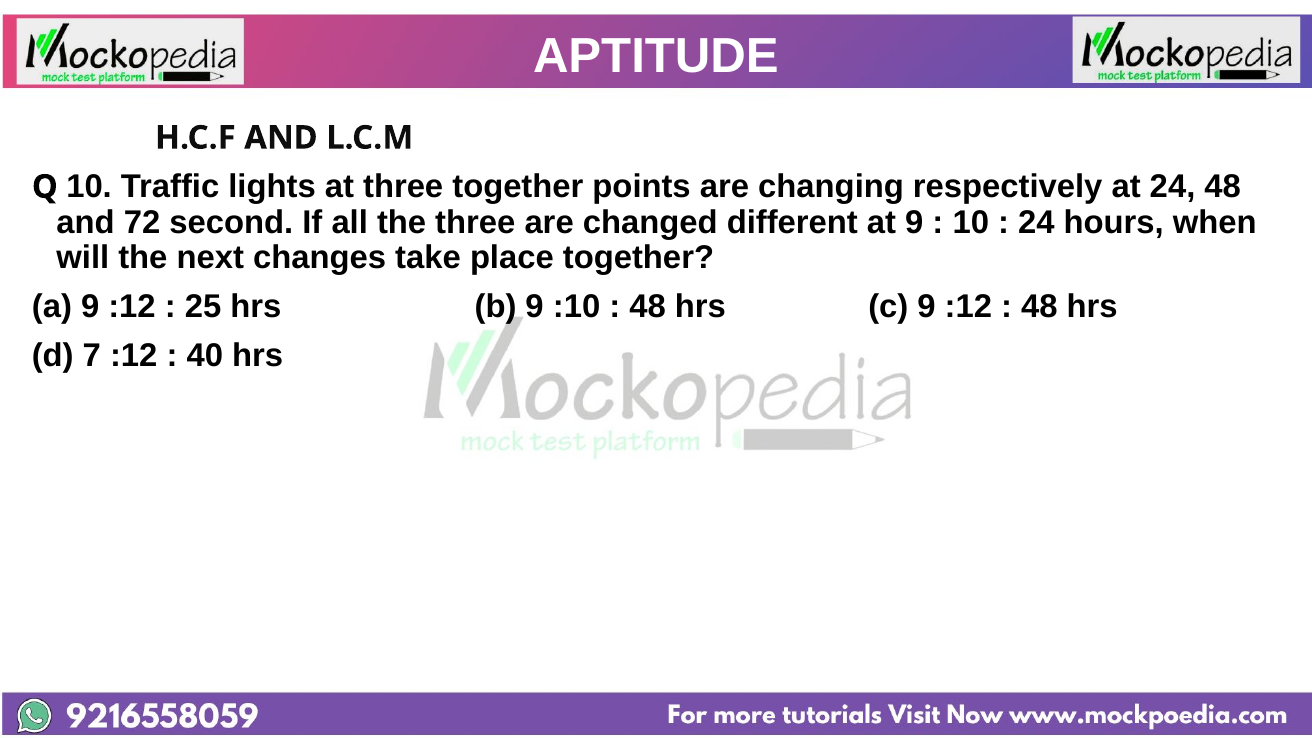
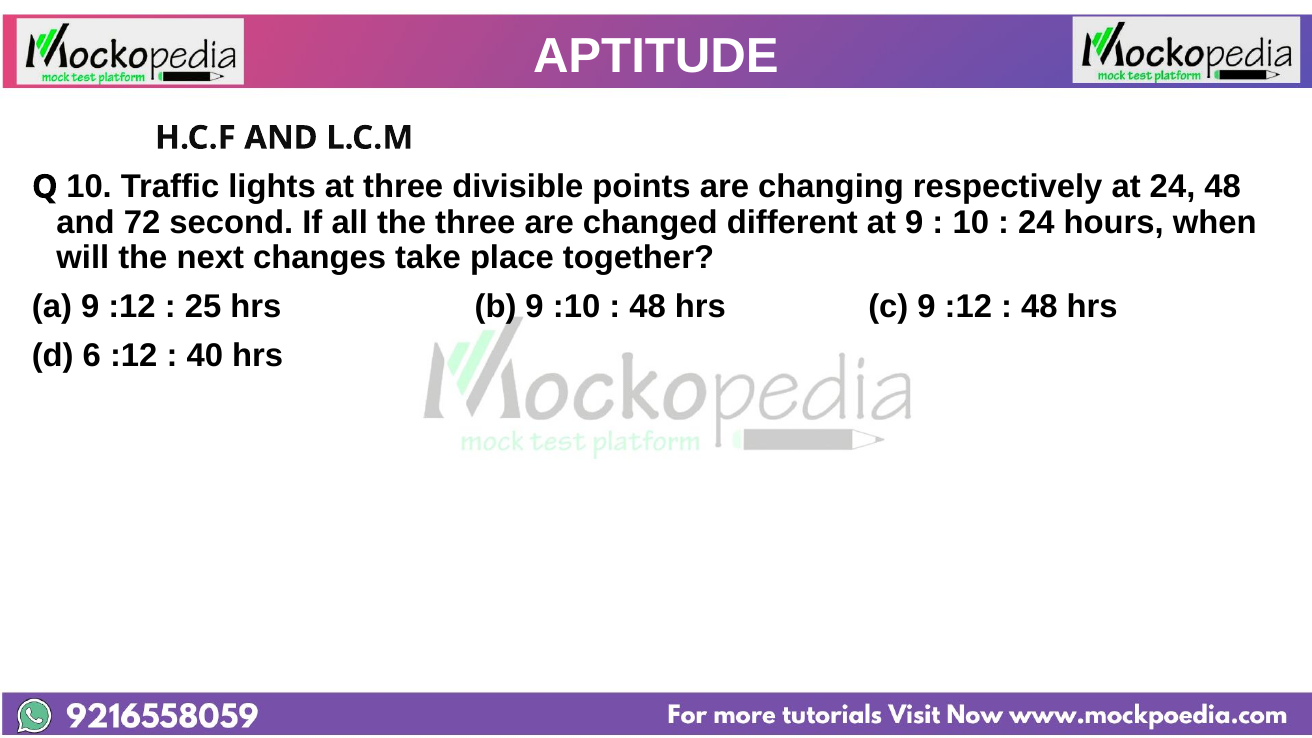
three together: together -> divisible
7: 7 -> 6
